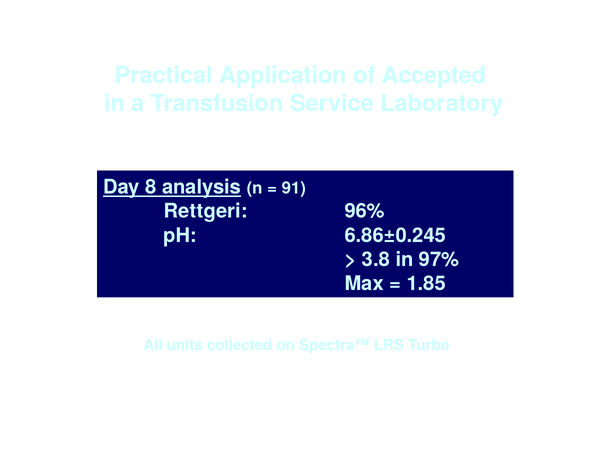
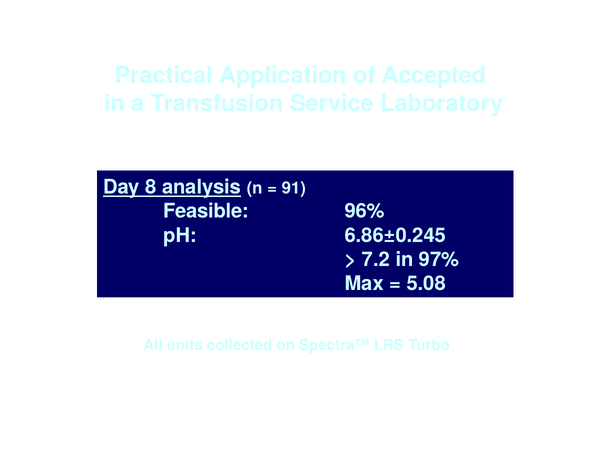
Rettgeri: Rettgeri -> Feasible
3.8: 3.8 -> 7.2
1.85: 1.85 -> 5.08
